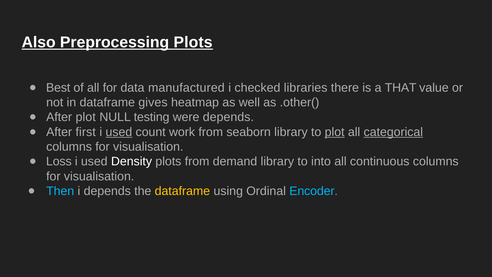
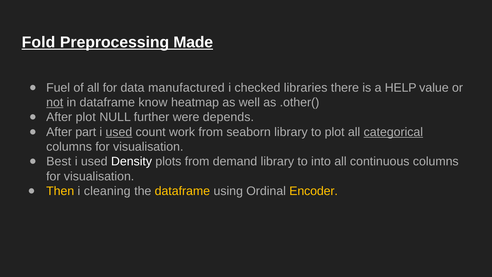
Also: Also -> Fold
Preprocessing Plots: Plots -> Made
Best: Best -> Fuel
THAT: THAT -> HELP
not underline: none -> present
gives: gives -> know
testing: testing -> further
first: first -> part
plot at (335, 132) underline: present -> none
Loss: Loss -> Best
Then colour: light blue -> yellow
i depends: depends -> cleaning
Encoder colour: light blue -> yellow
